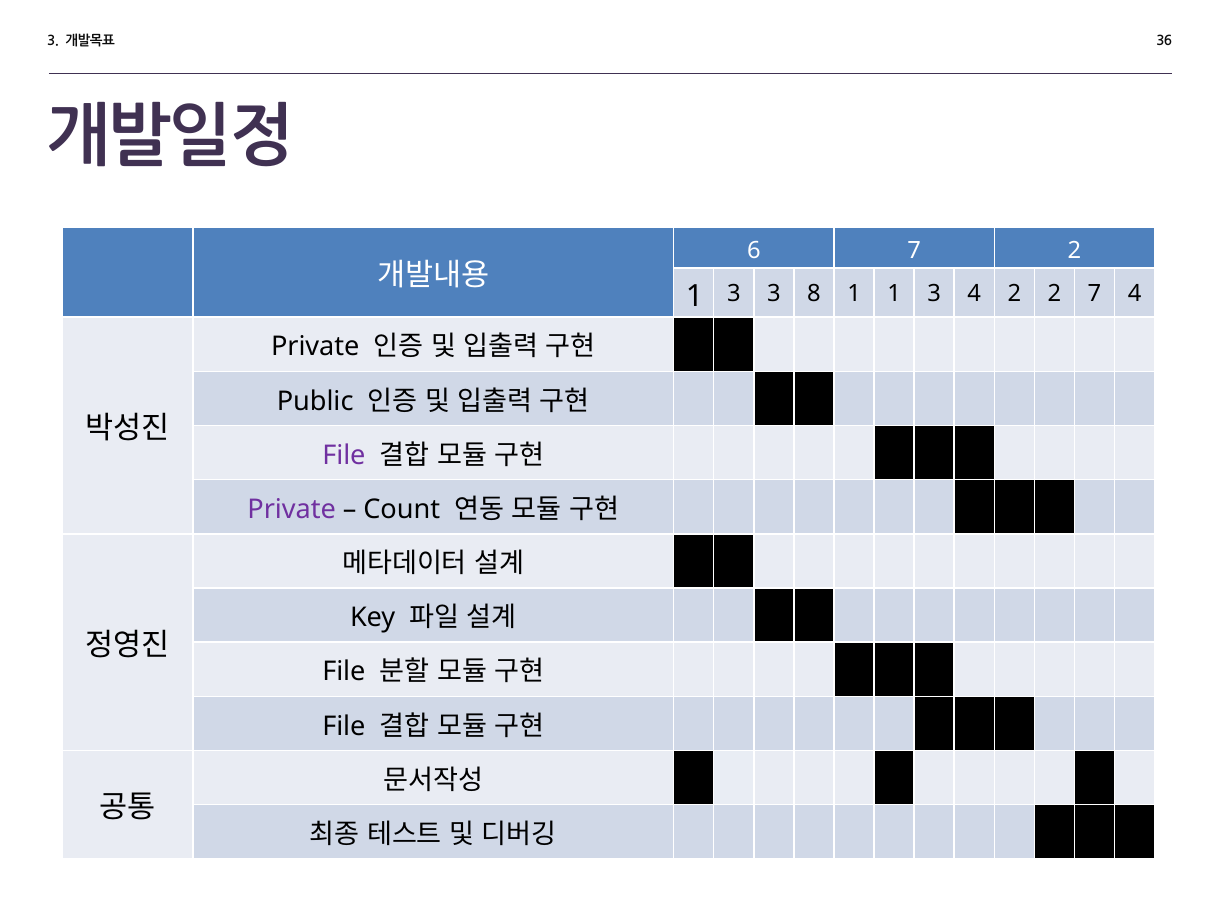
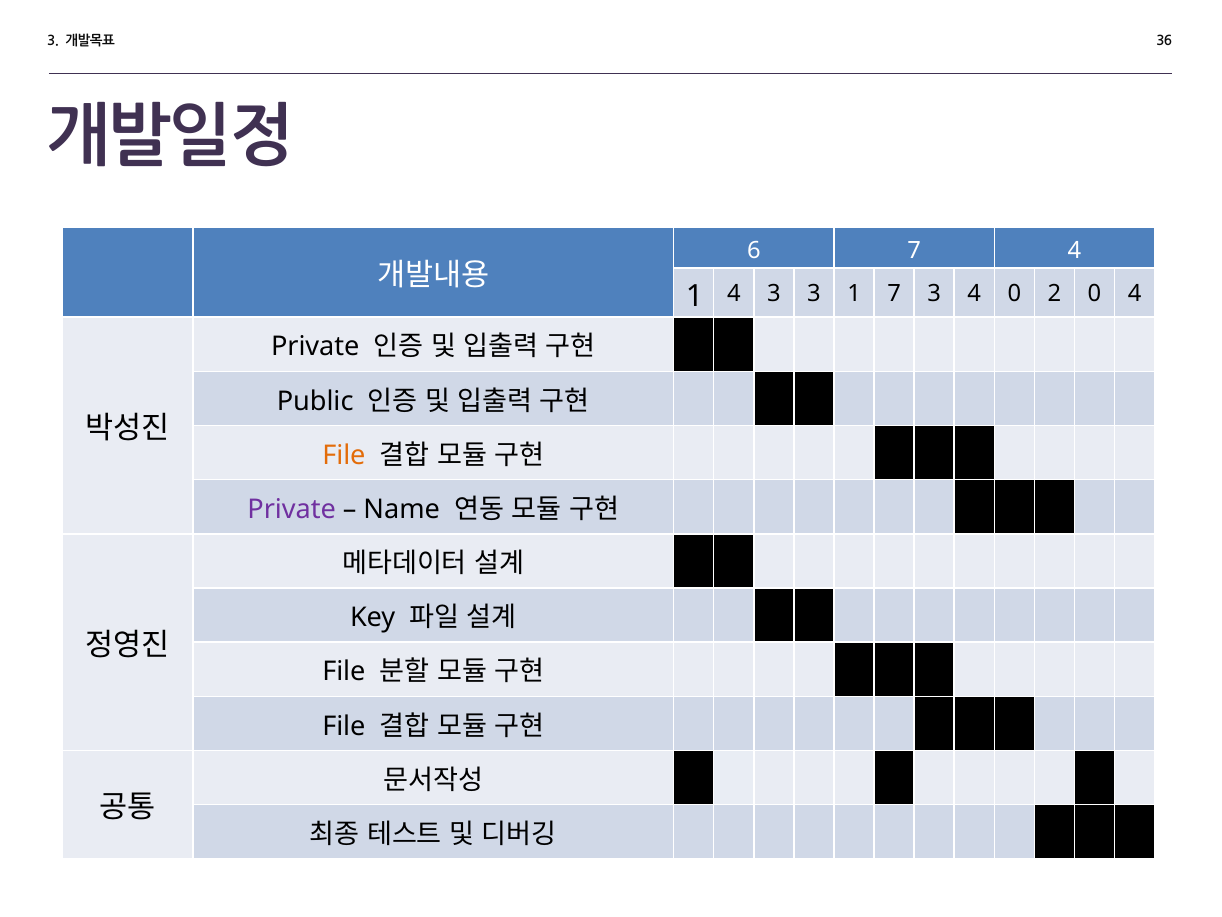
7 2: 2 -> 4
3 at (734, 294): 3 -> 4
3 8: 8 -> 3
1 1: 1 -> 7
4 2: 2 -> 0
2 7: 7 -> 0
File at (344, 455) colour: purple -> orange
Count: Count -> Name
